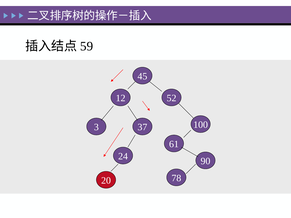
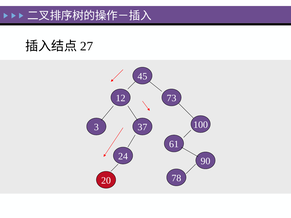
59: 59 -> 27
52: 52 -> 73
